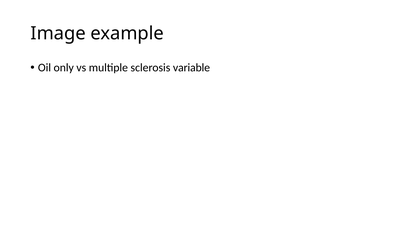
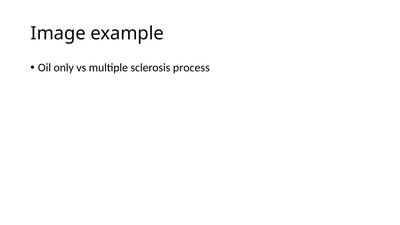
variable: variable -> process
